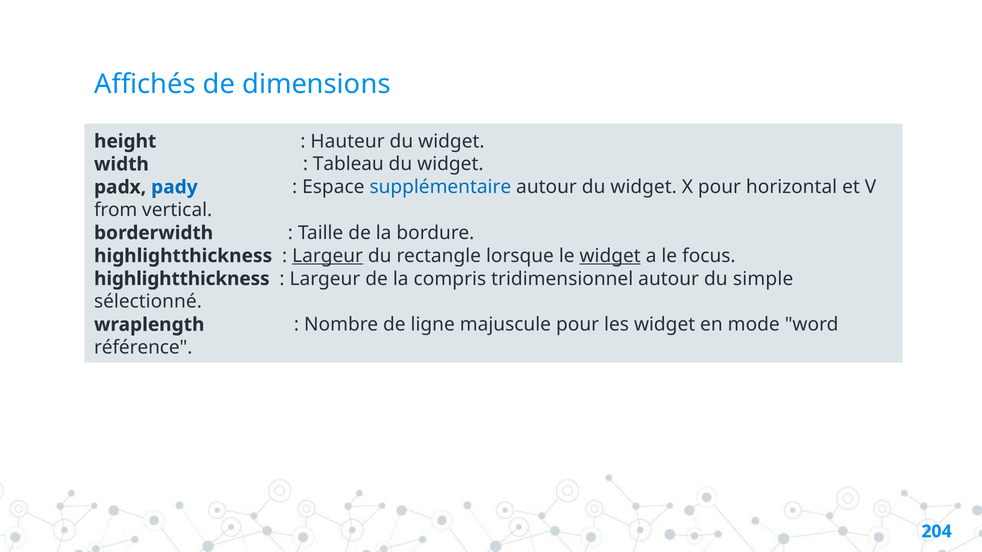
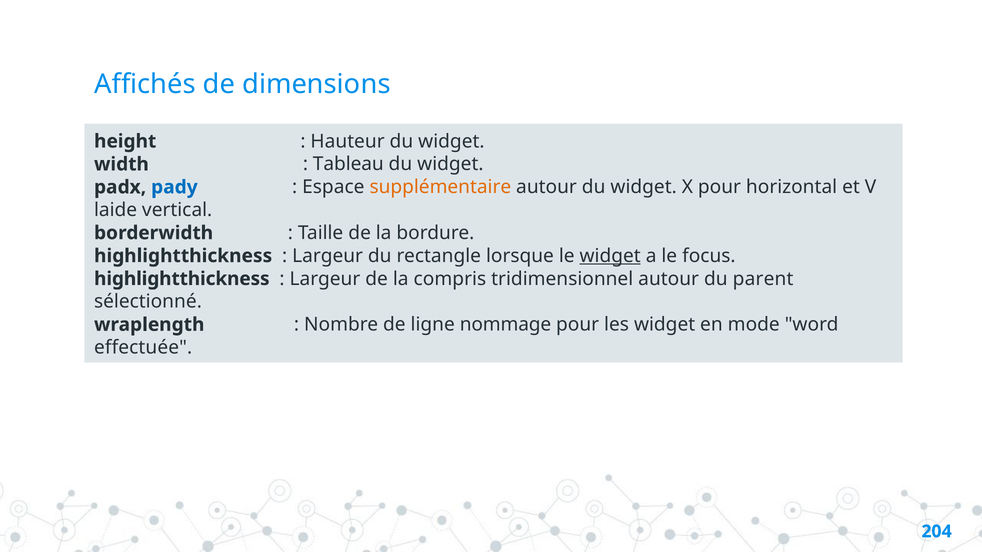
supplémentaire colour: blue -> orange
from: from -> laide
Largeur at (328, 256) underline: present -> none
simple: simple -> parent
majuscule: majuscule -> nommage
référence: référence -> effectuée
